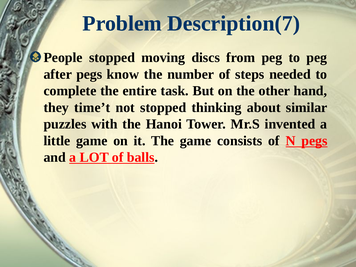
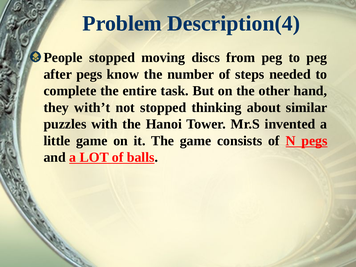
Description(7: Description(7 -> Description(4
time’t: time’t -> with’t
